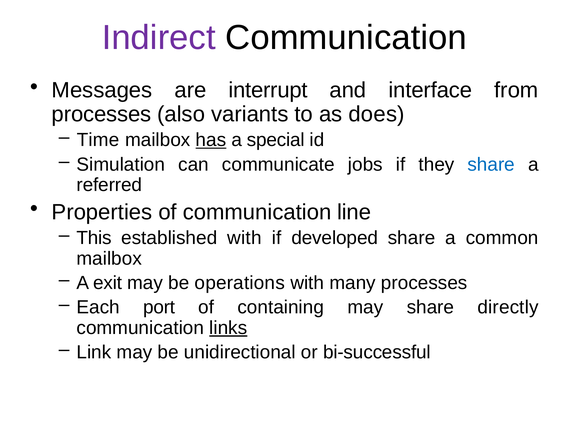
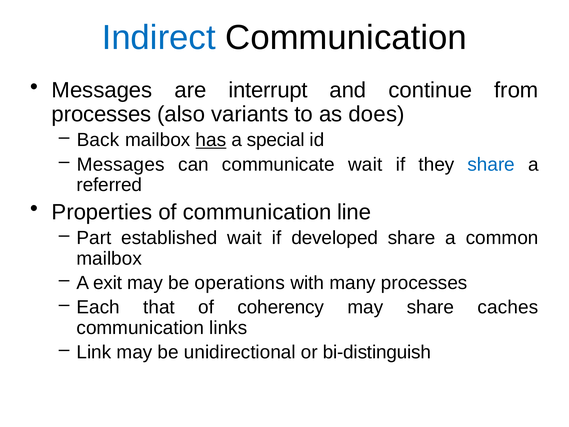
Indirect colour: purple -> blue
interface: interface -> continue
Time: Time -> Back
Simulation at (121, 164): Simulation -> Messages
communicate jobs: jobs -> wait
This: This -> Part
established with: with -> wait
port: port -> that
containing: containing -> coherency
directly: directly -> caches
links underline: present -> none
bi-successful: bi-successful -> bi-distinguish
